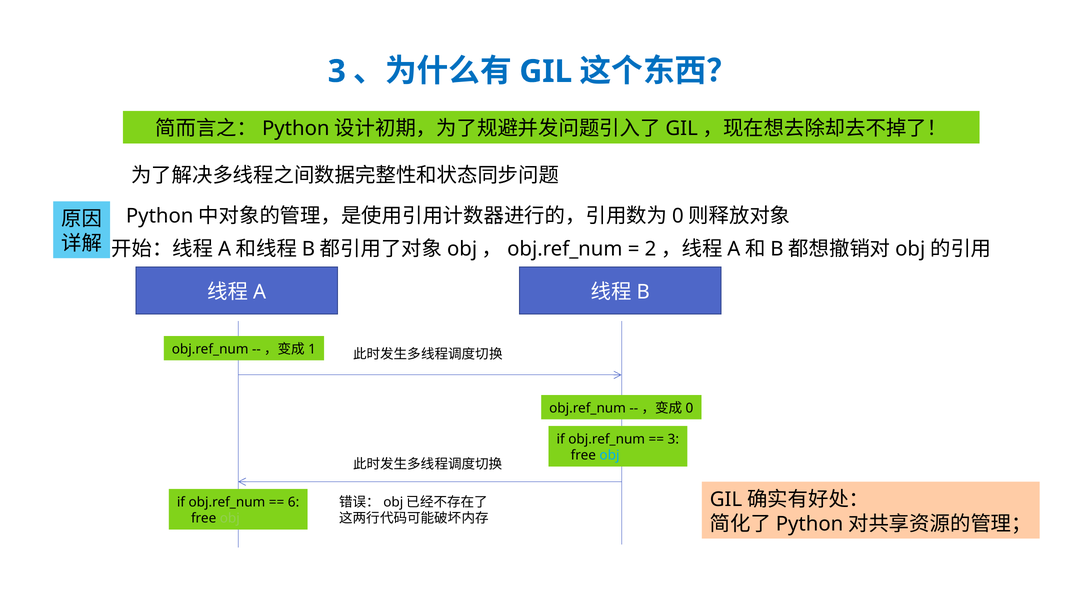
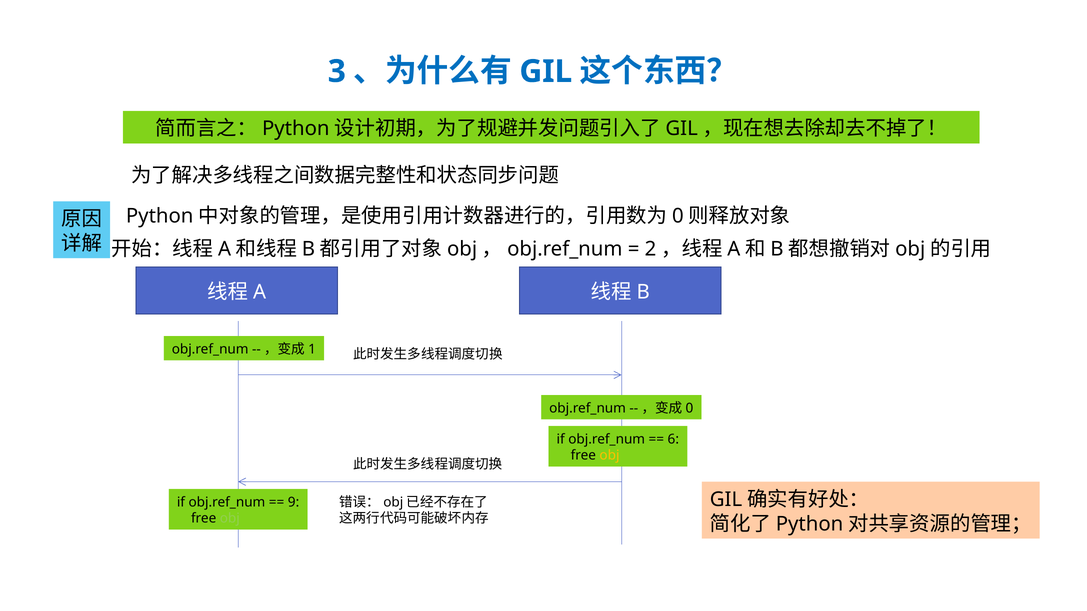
3 at (673, 439): 3 -> 6
obj at (610, 456) colour: light blue -> yellow
6: 6 -> 9
